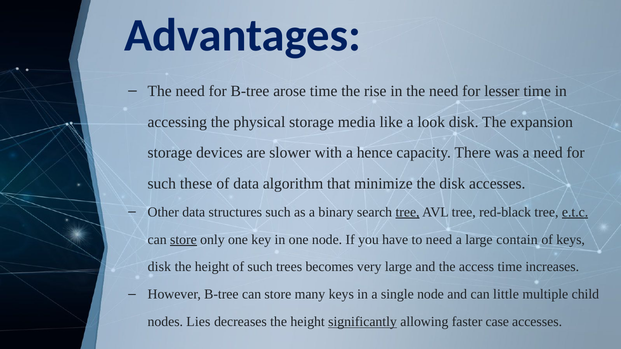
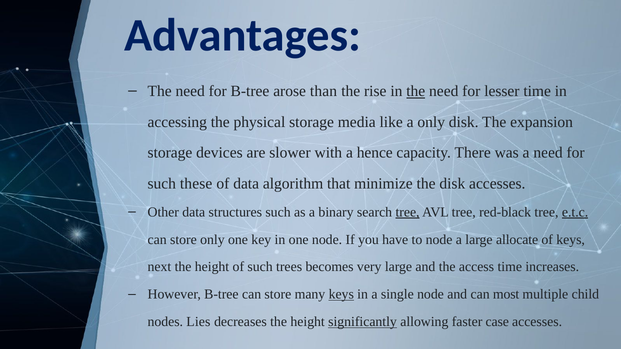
arose time: time -> than
the at (416, 91) underline: none -> present
a look: look -> only
store at (183, 240) underline: present -> none
to need: need -> node
contain: contain -> allocate
disk at (159, 267): disk -> next
keys at (341, 295) underline: none -> present
little: little -> most
